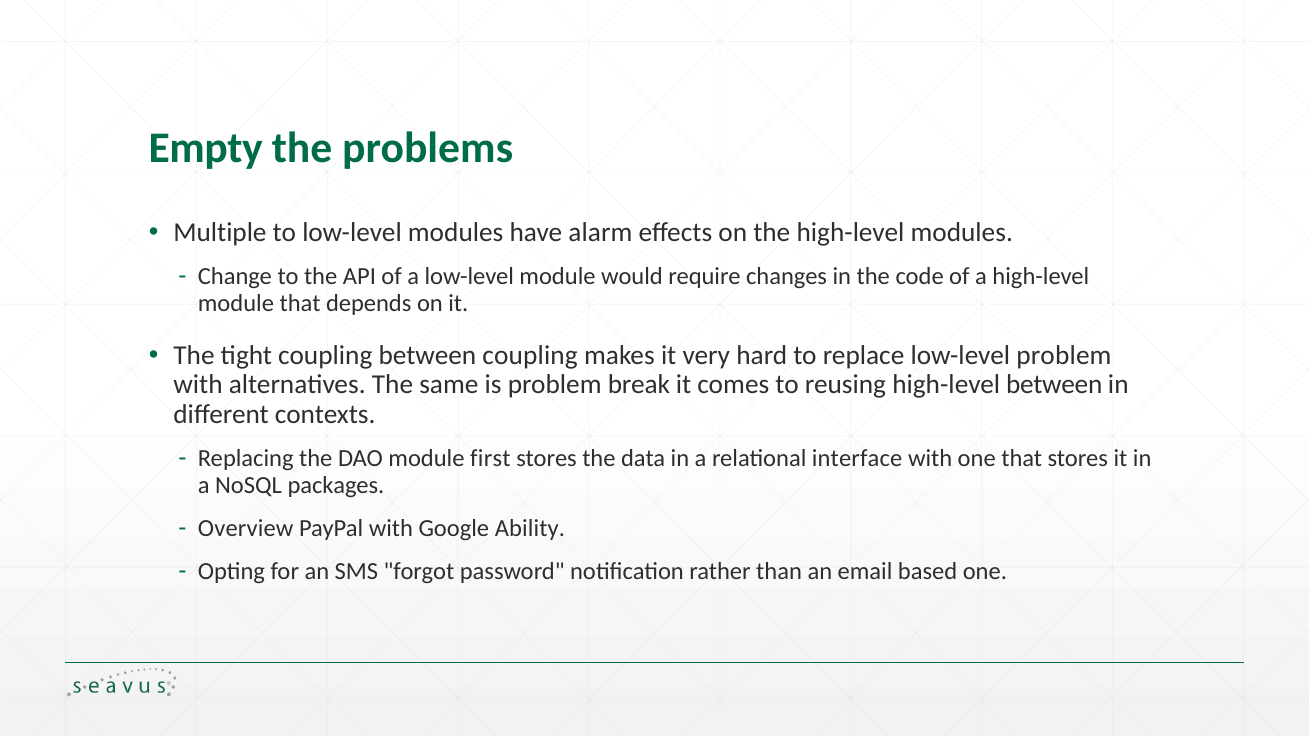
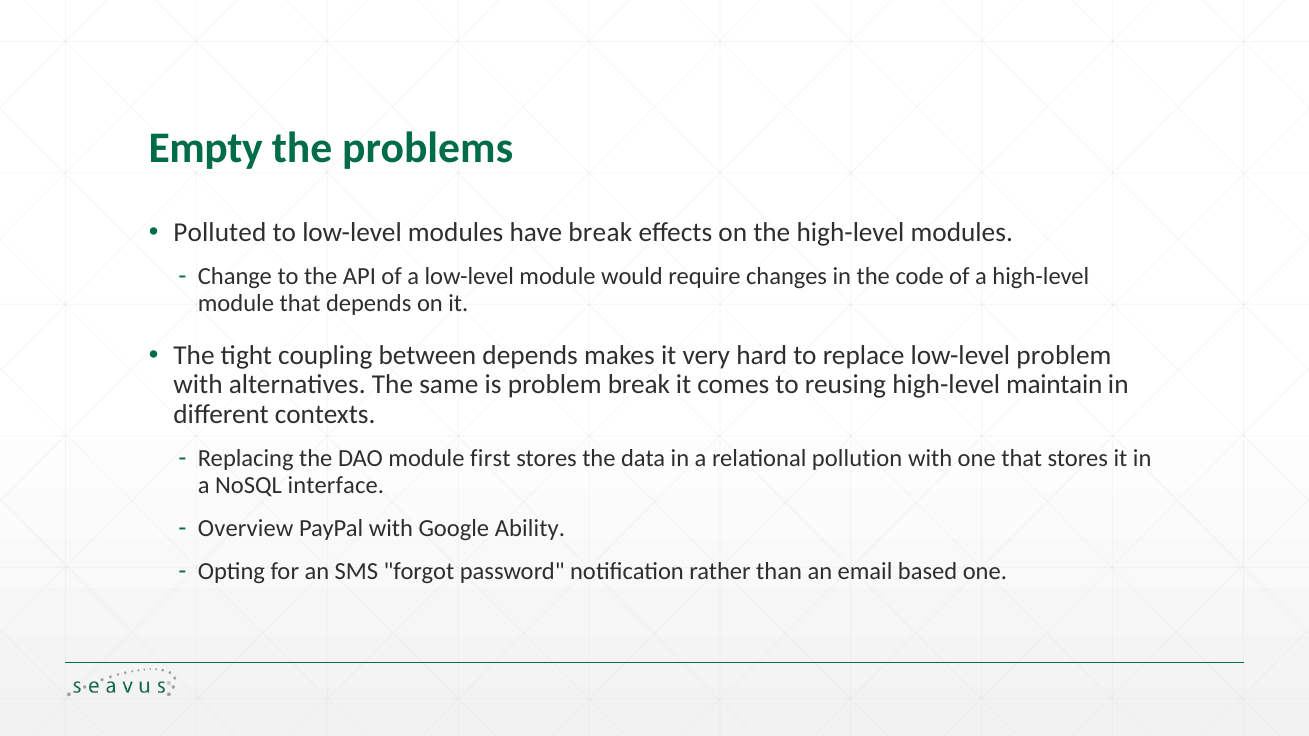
Multiple: Multiple -> Polluted
have alarm: alarm -> break
between coupling: coupling -> depends
high-level between: between -> maintain
interface: interface -> pollution
packages: packages -> interface
